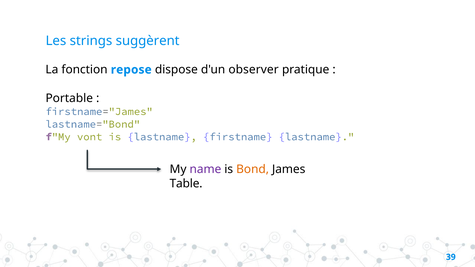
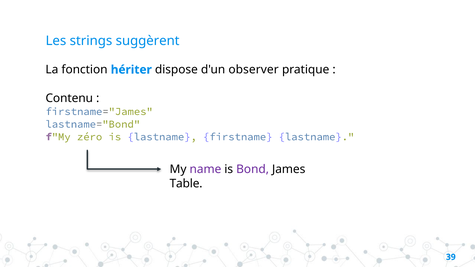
repose: repose -> hériter
Portable: Portable -> Contenu
vont: vont -> zéro
Bond colour: orange -> purple
